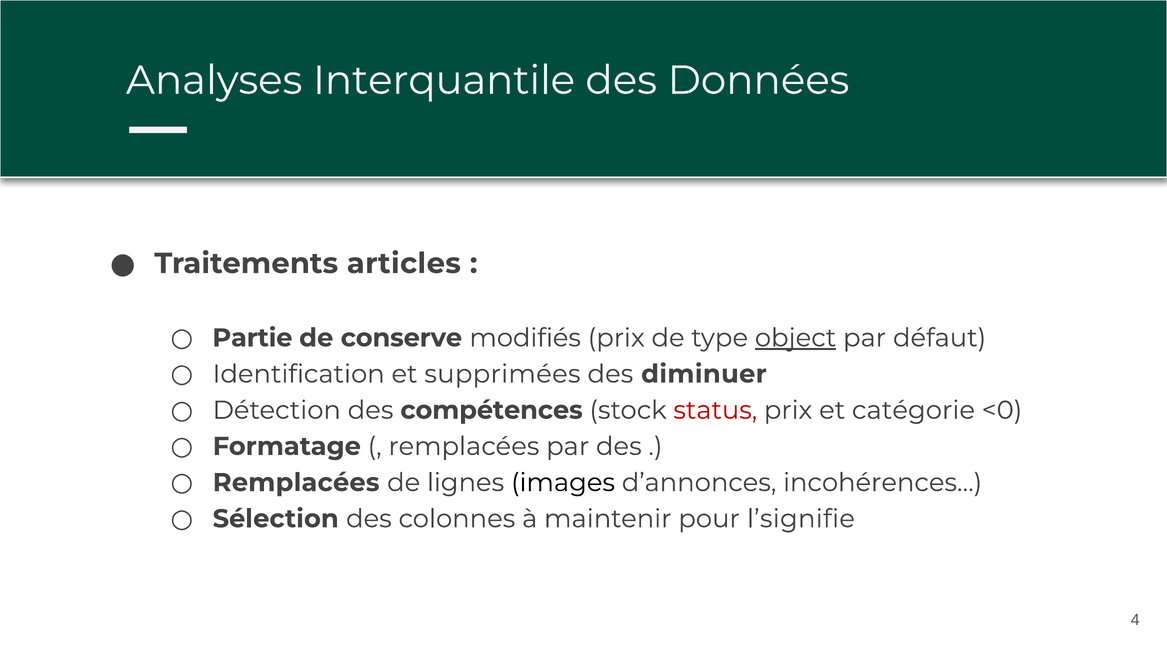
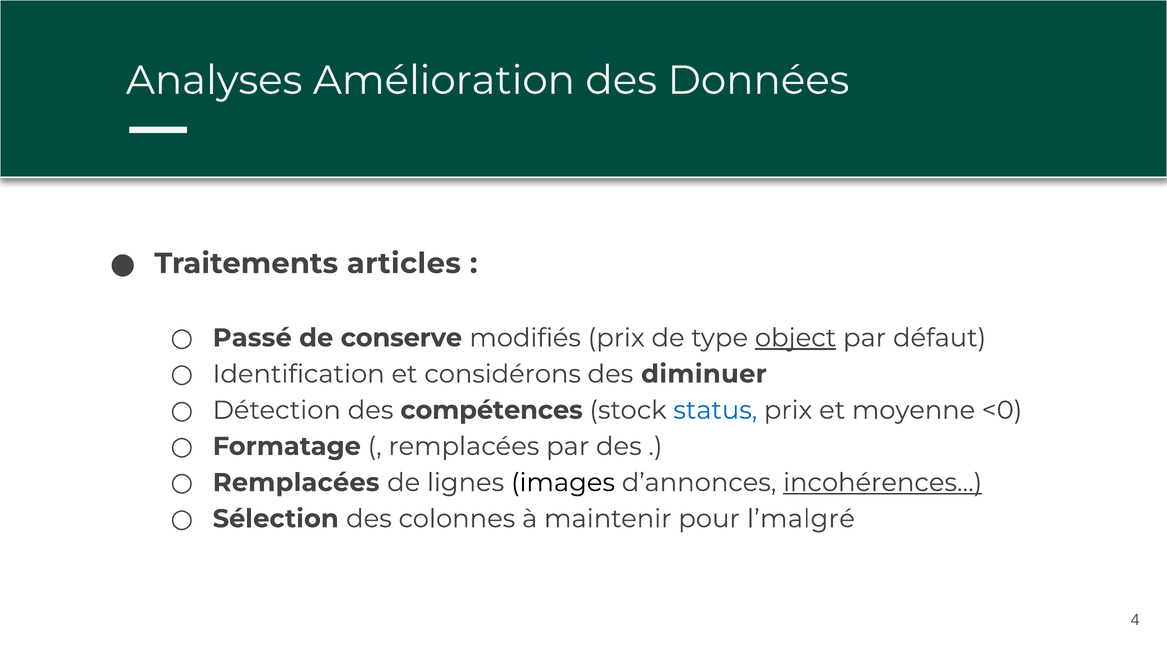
Interquantile: Interquantile -> Amélioration
Partie: Partie -> Passé
supprimées: supprimées -> considérons
status colour: red -> blue
catégorie: catégorie -> moyenne
incohérences… underline: none -> present
l’signifie: l’signifie -> l’malgré
